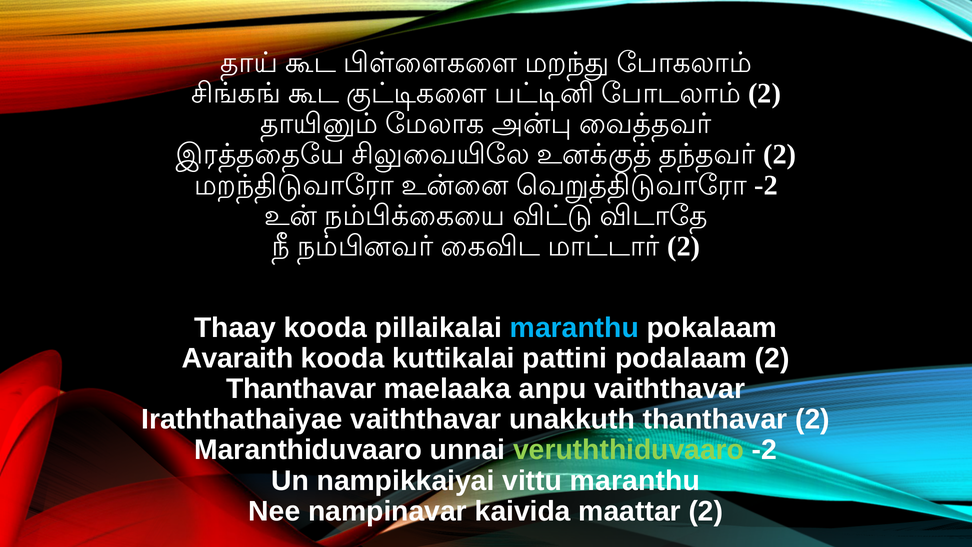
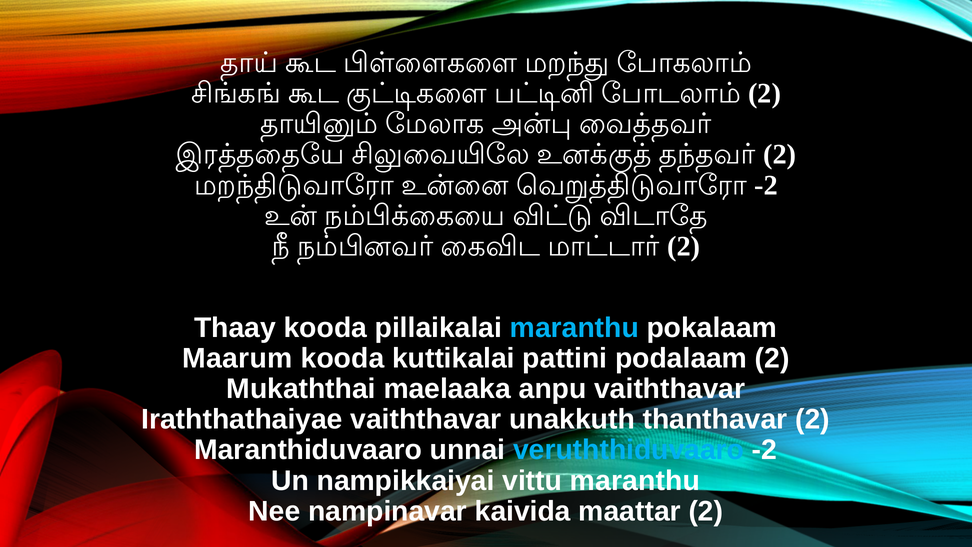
Avaraith: Avaraith -> Maarum
Thanthavar at (301, 389): Thanthavar -> Mukaththai
veruththiduvaaro colour: light green -> light blue
